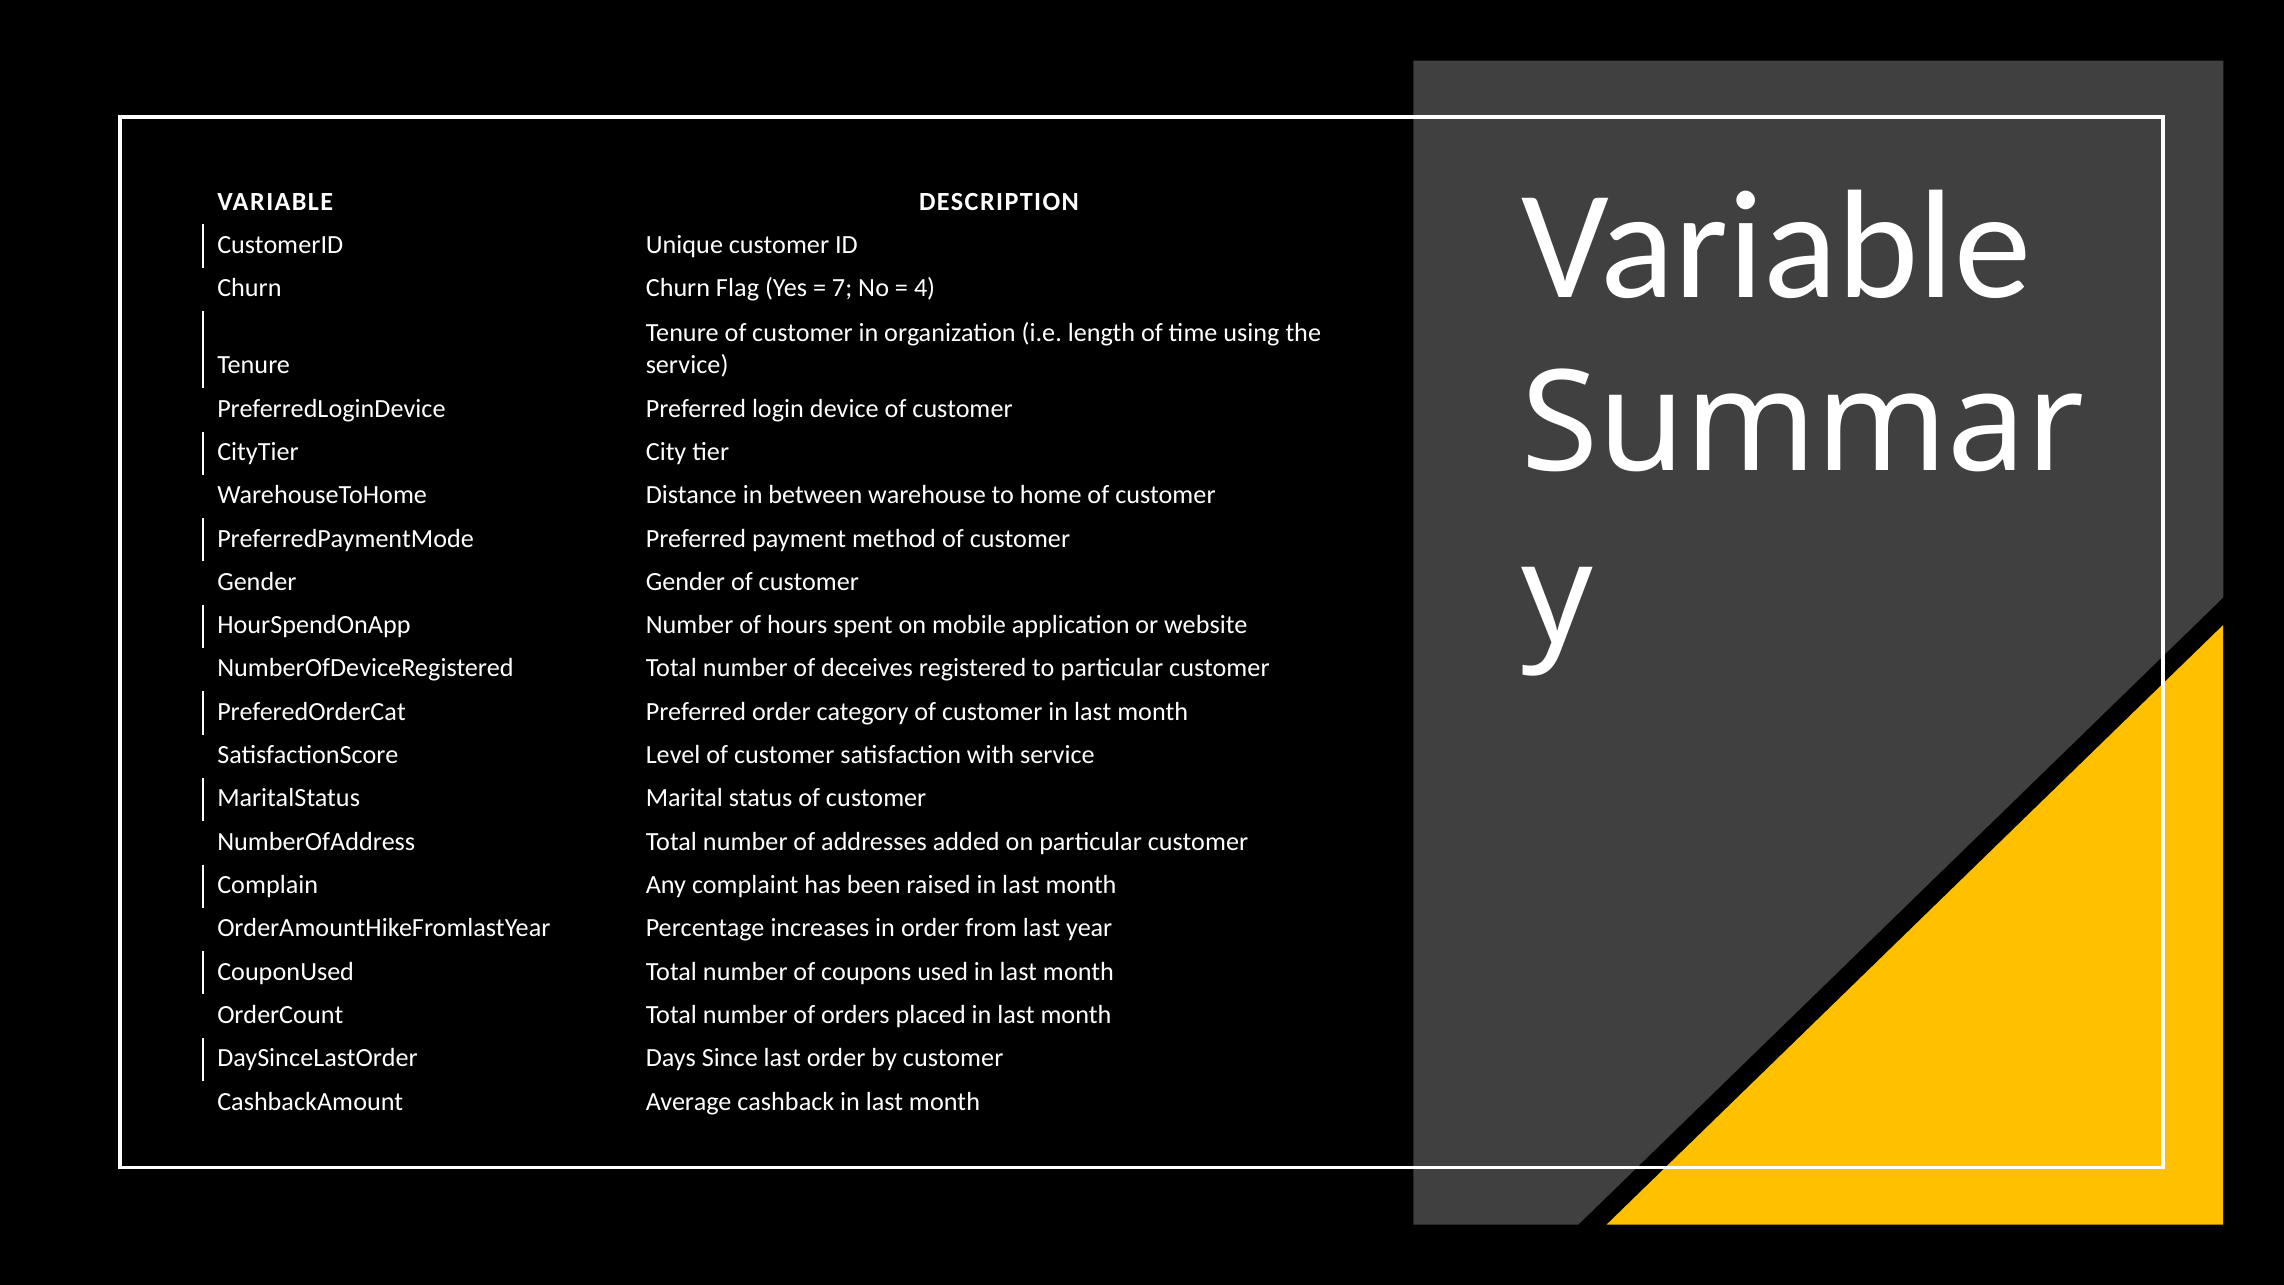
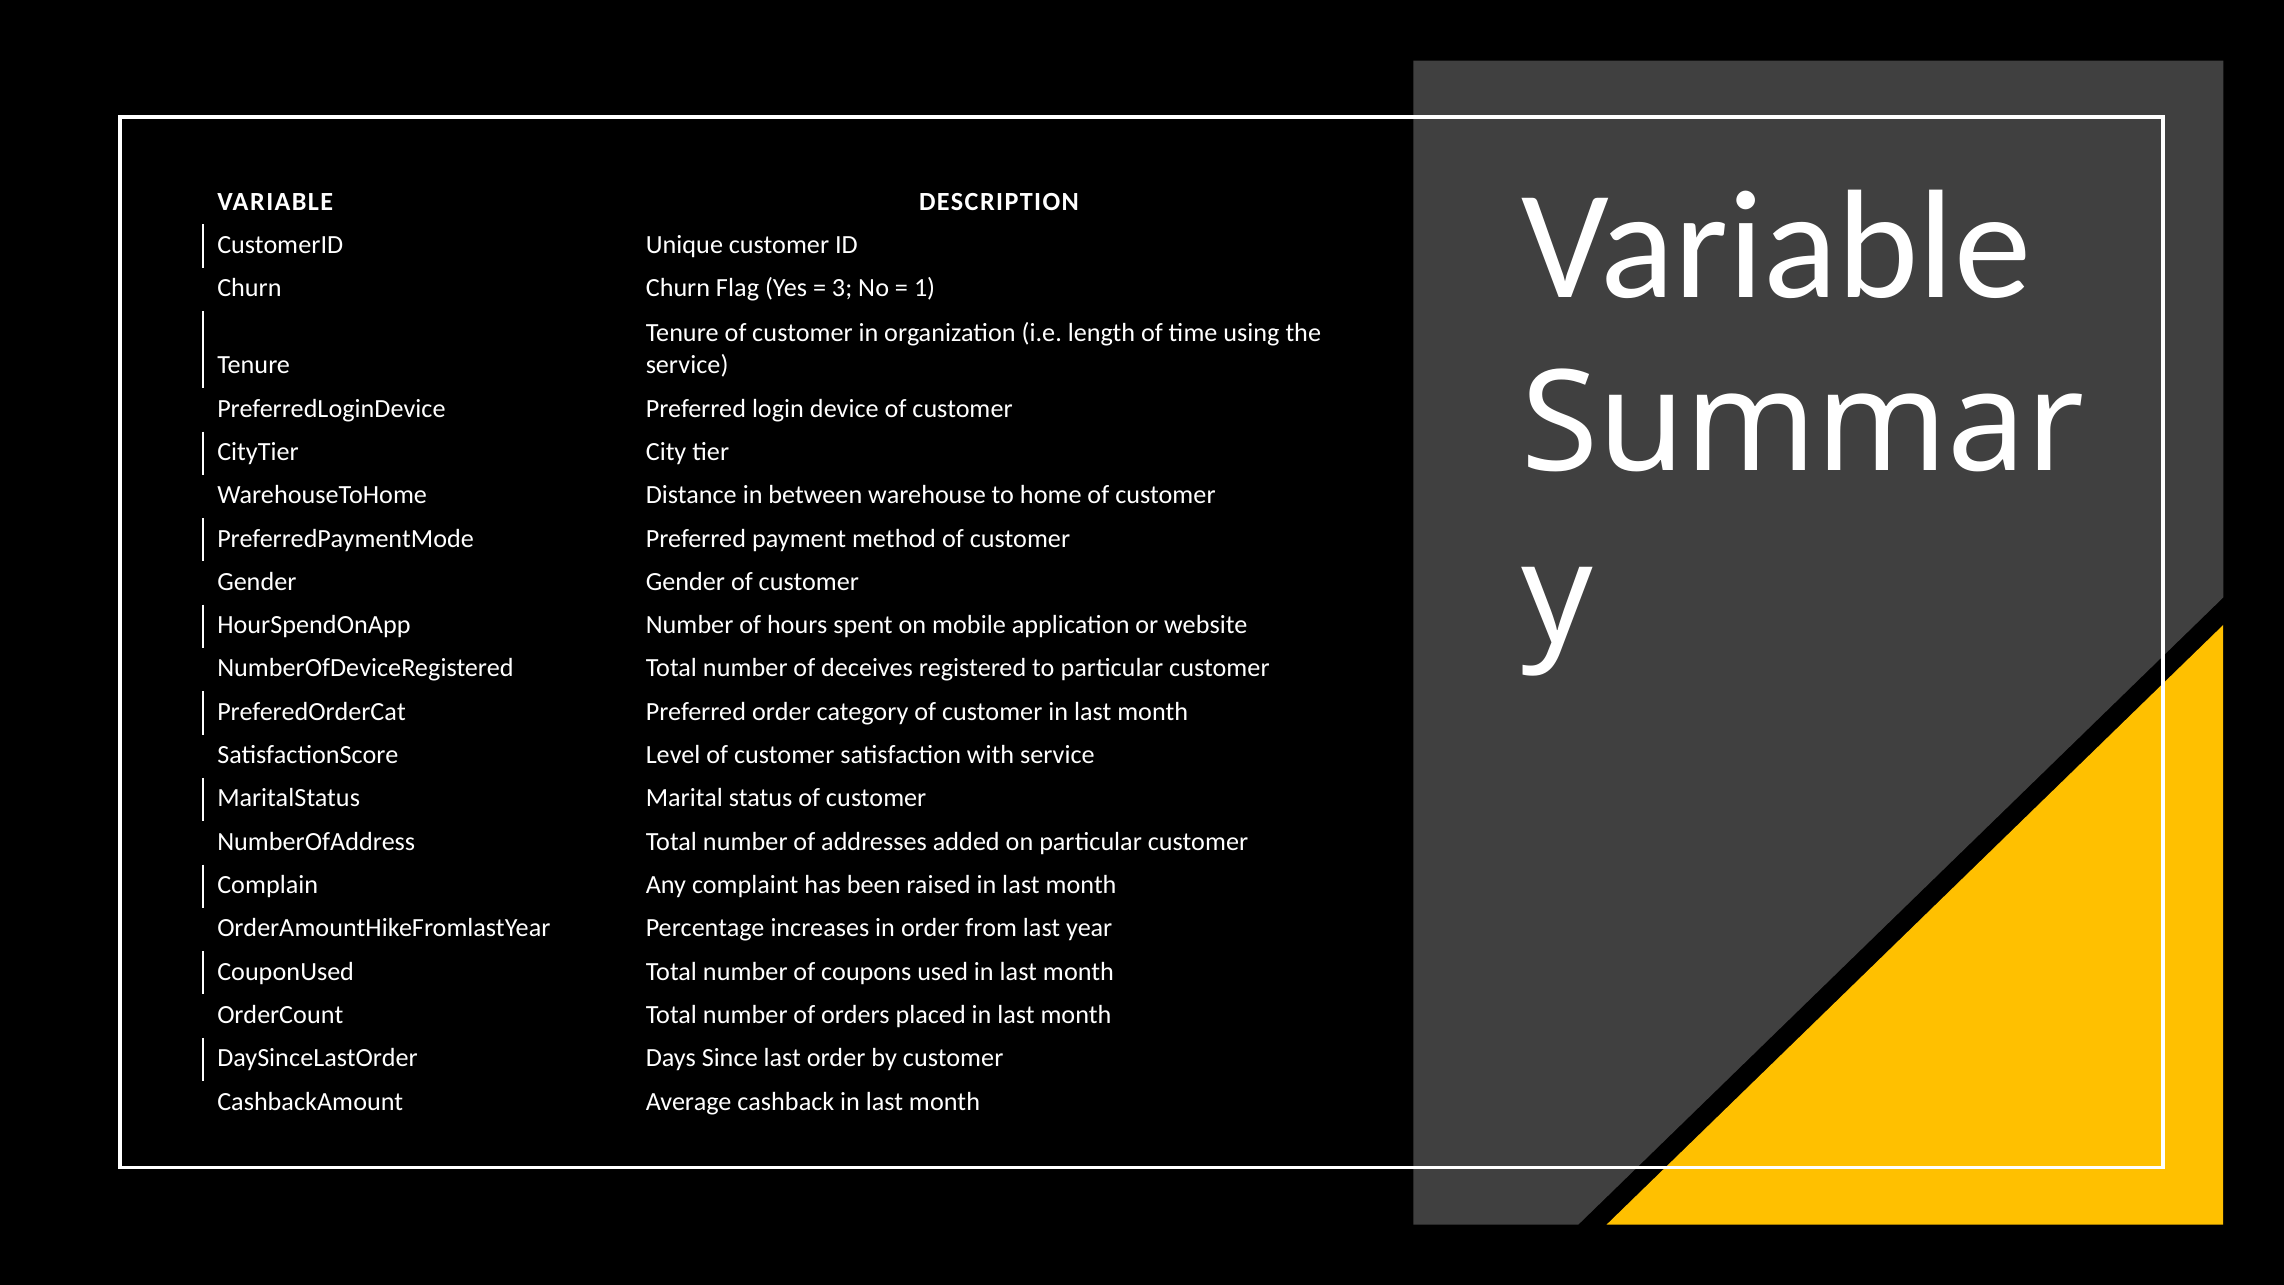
7: 7 -> 3
4: 4 -> 1
